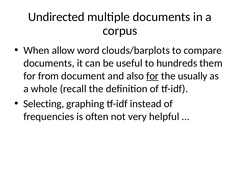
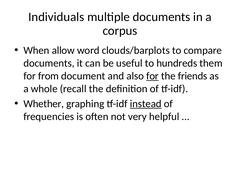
Undirected: Undirected -> Individuals
usually: usually -> friends
Selecting: Selecting -> Whether
instead underline: none -> present
